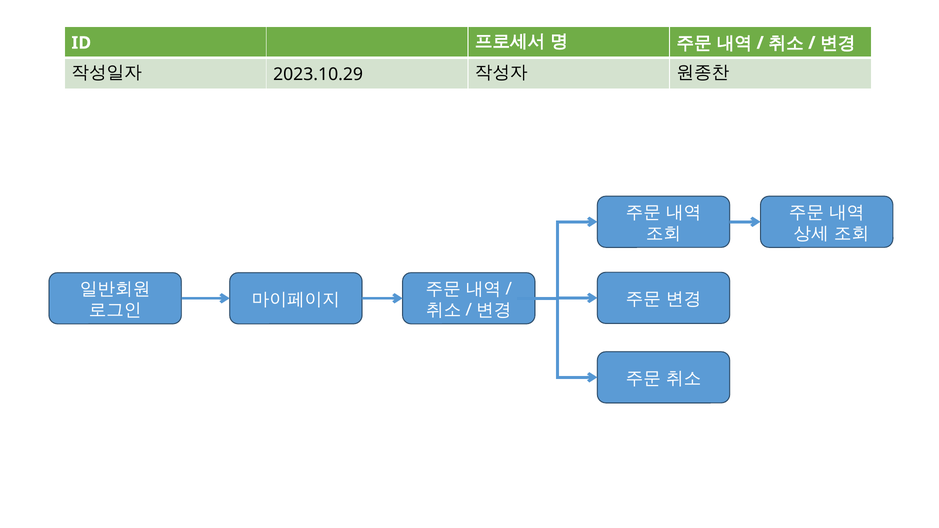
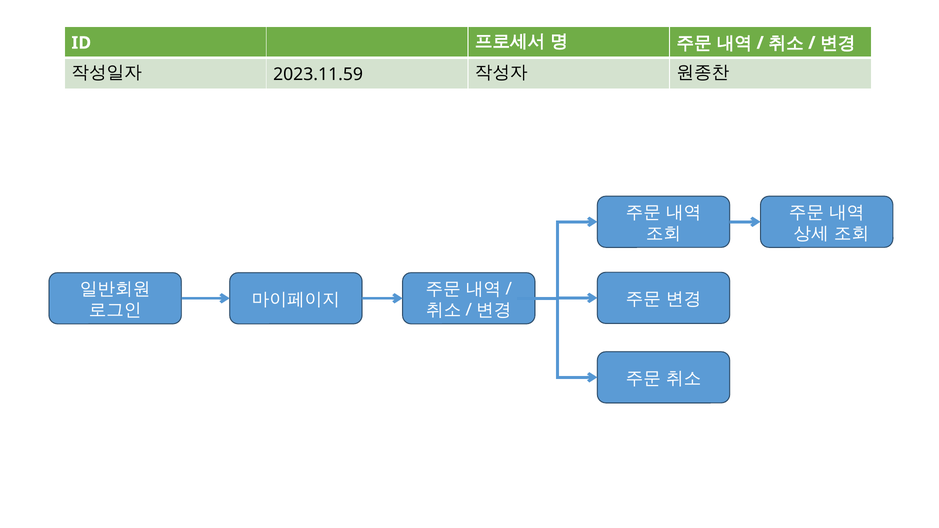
2023.10.29: 2023.10.29 -> 2023.11.59
